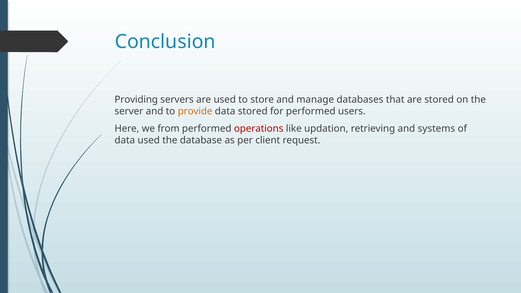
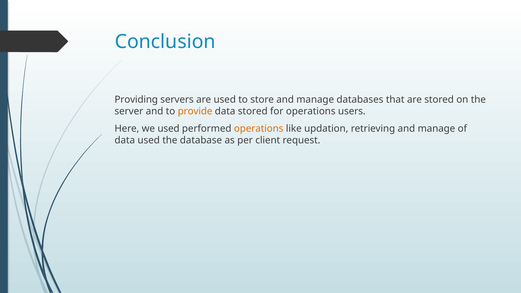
for performed: performed -> operations
we from: from -> used
operations at (259, 129) colour: red -> orange
retrieving and systems: systems -> manage
